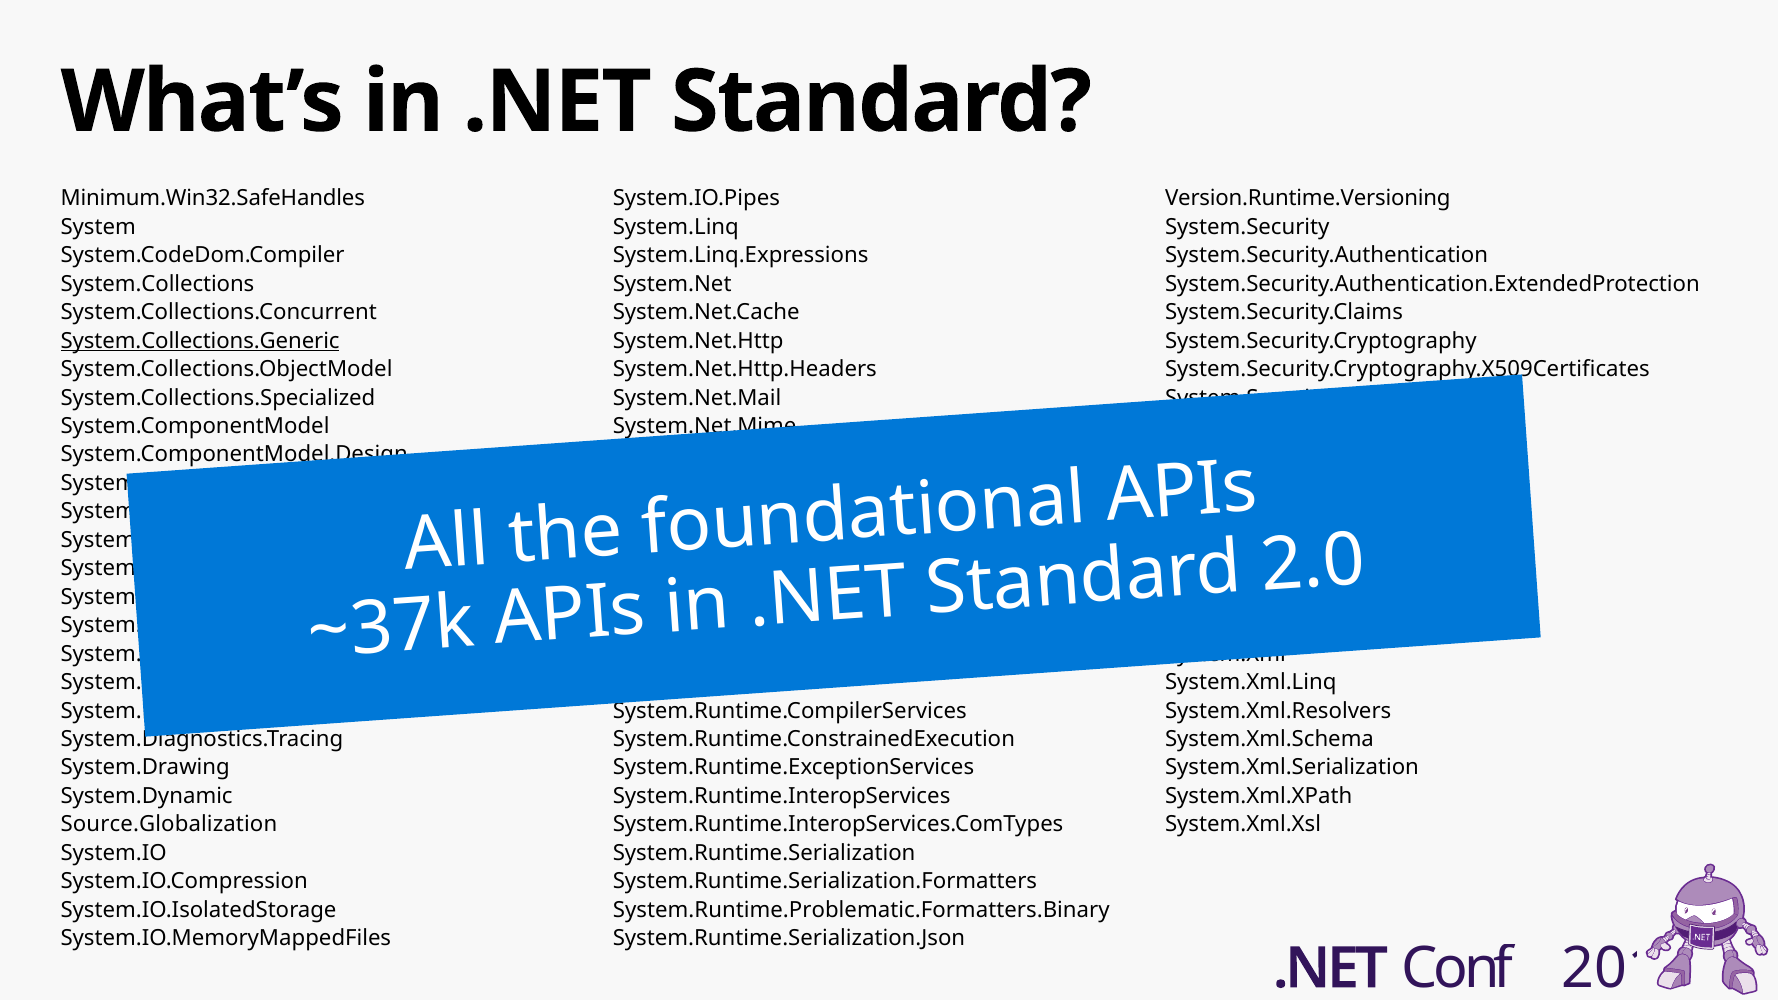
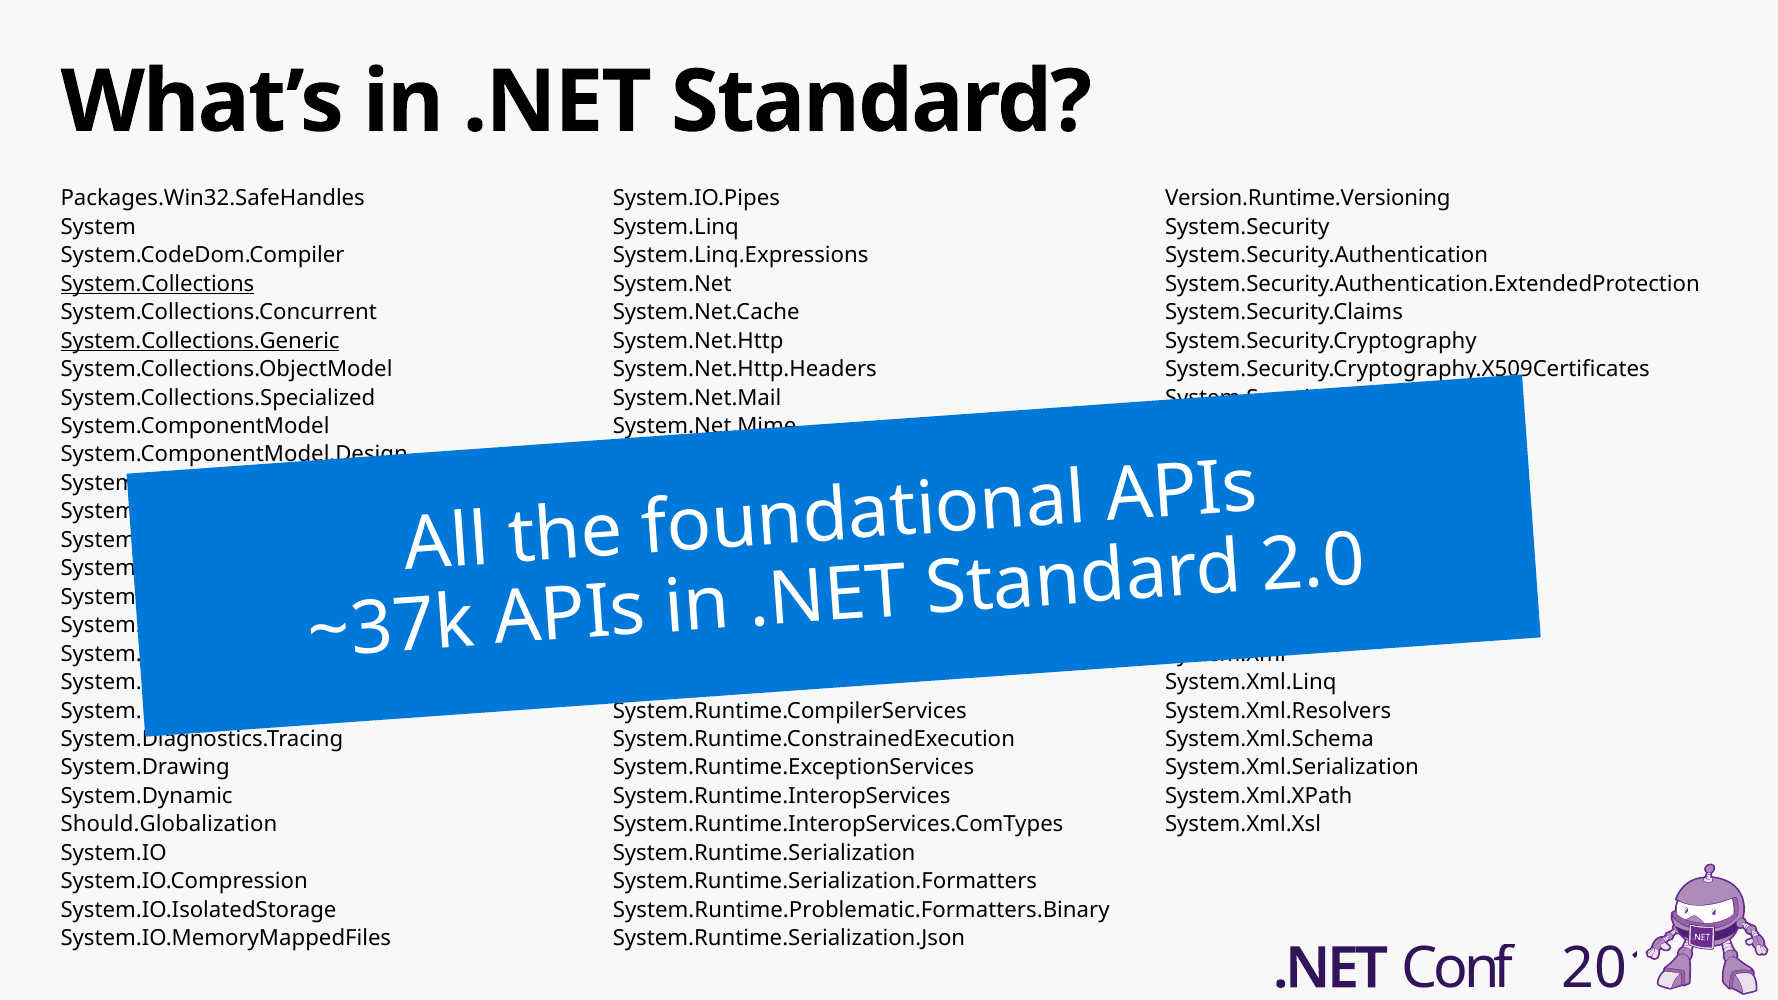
Minimum.Win32.SafeHandles: Minimum.Win32.SafeHandles -> Packages.Win32.SafeHandles
System.Collections underline: none -> present
Source.Globalization: Source.Globalization -> Should.Globalization
